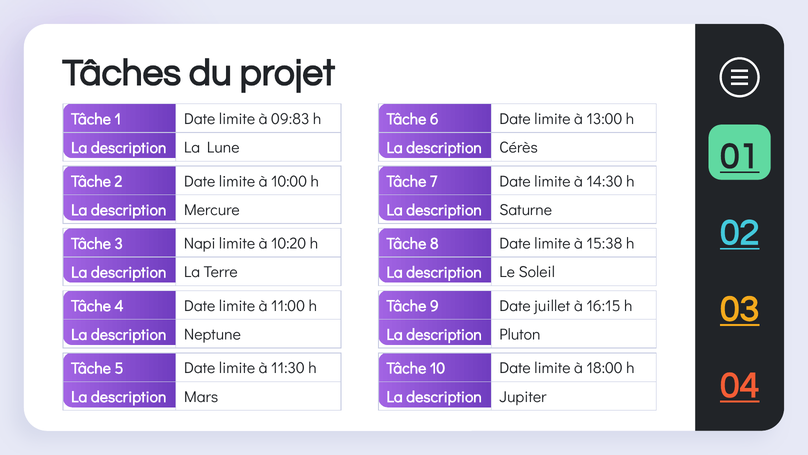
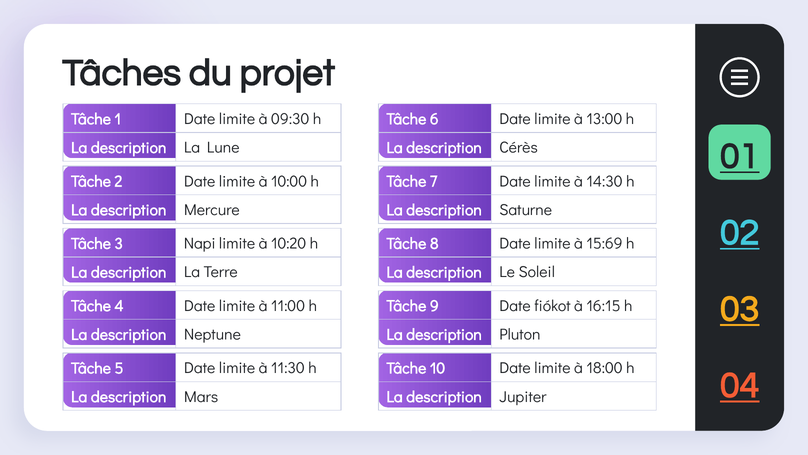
09:83: 09:83 -> 09:30
15:38: 15:38 -> 15:69
juillet: juillet -> fiókot
